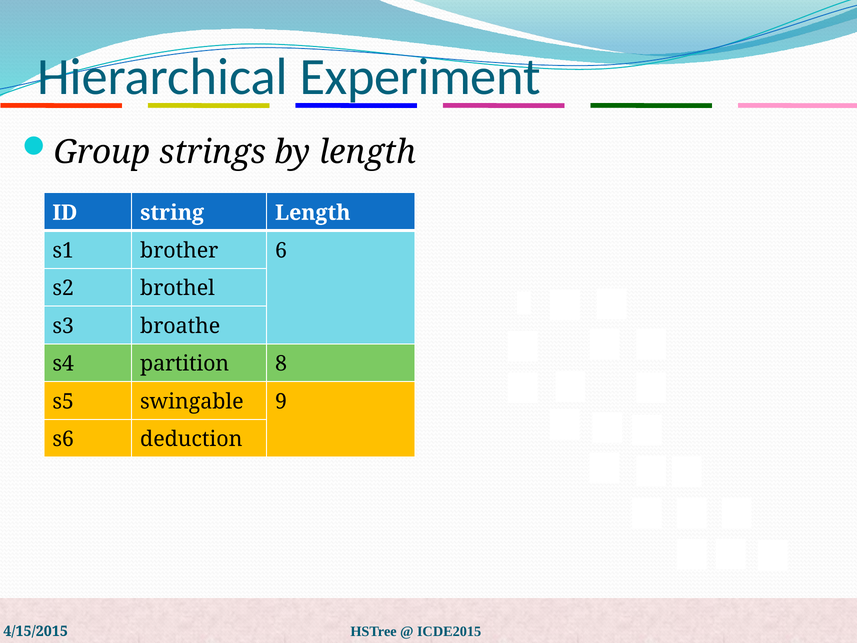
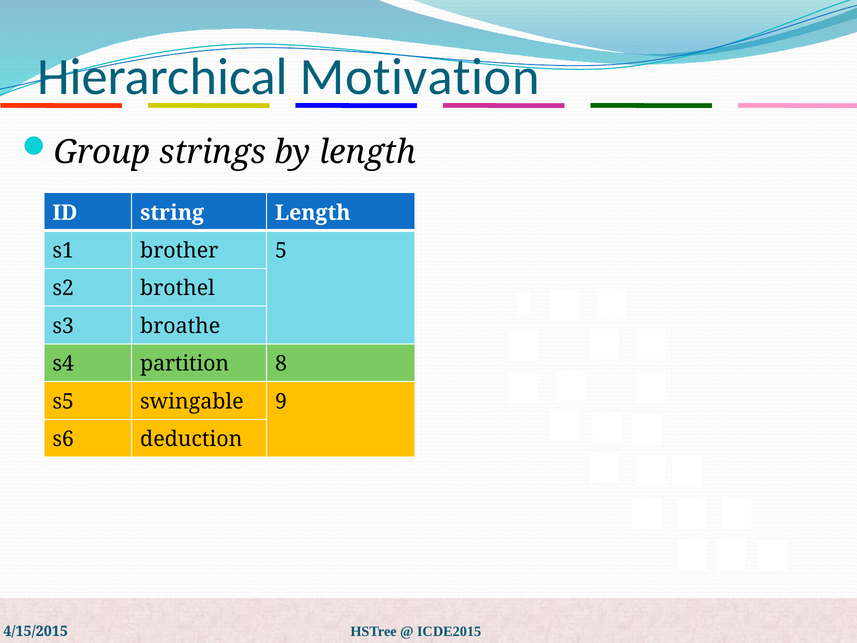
Experiment: Experiment -> Motivation
6: 6 -> 5
